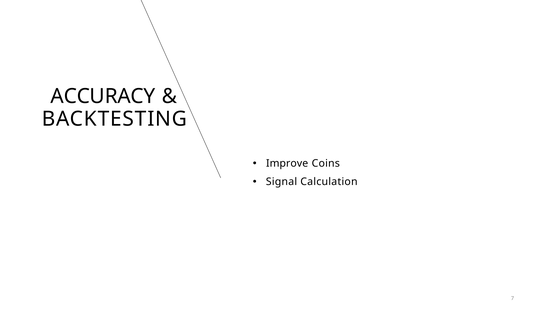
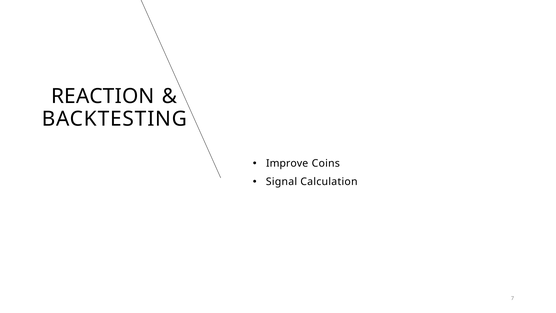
ACCURACY: ACCURACY -> REACTION
